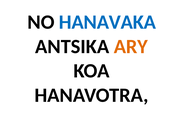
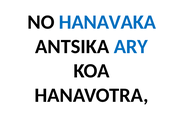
ARY colour: orange -> blue
